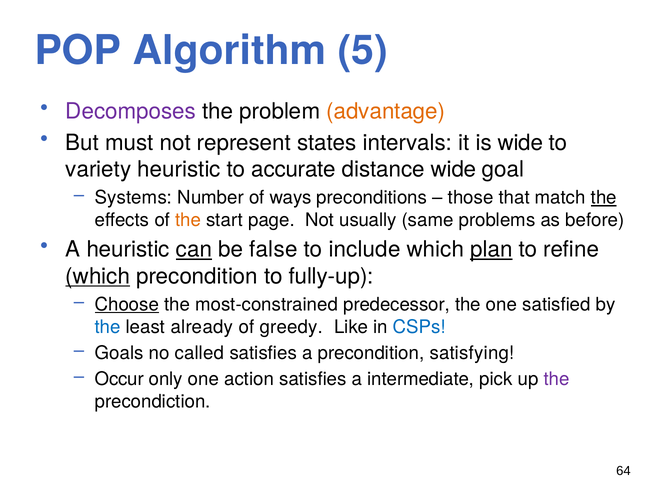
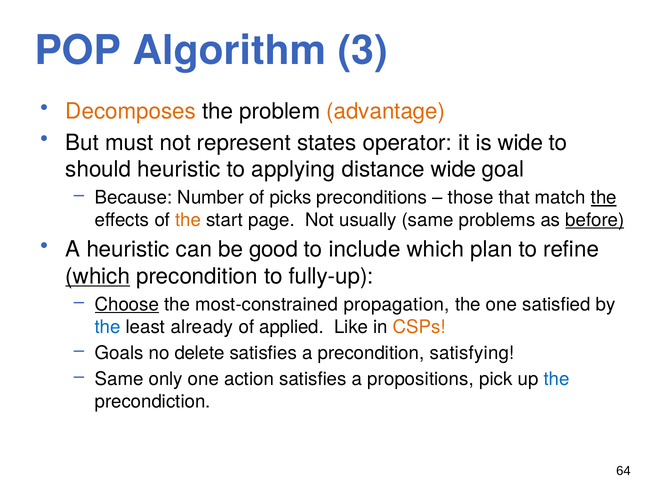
5: 5 -> 3
Decomposes colour: purple -> orange
intervals: intervals -> operator
variety: variety -> should
accurate: accurate -> applying
Systems: Systems -> Because
ways: ways -> picks
before underline: none -> present
can underline: present -> none
false: false -> good
plan underline: present -> none
predecessor: predecessor -> propagation
greedy: greedy -> applied
CSPs colour: blue -> orange
called: called -> delete
Occur at (119, 379): Occur -> Same
intermediate: intermediate -> propositions
the at (556, 379) colour: purple -> blue
